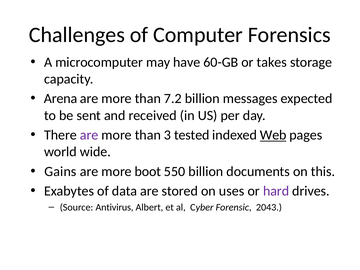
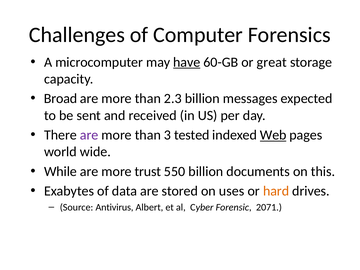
have underline: none -> present
takes: takes -> great
Arena: Arena -> Broad
7.2: 7.2 -> 2.3
Gains: Gains -> While
boot: boot -> trust
hard colour: purple -> orange
2043: 2043 -> 2071
